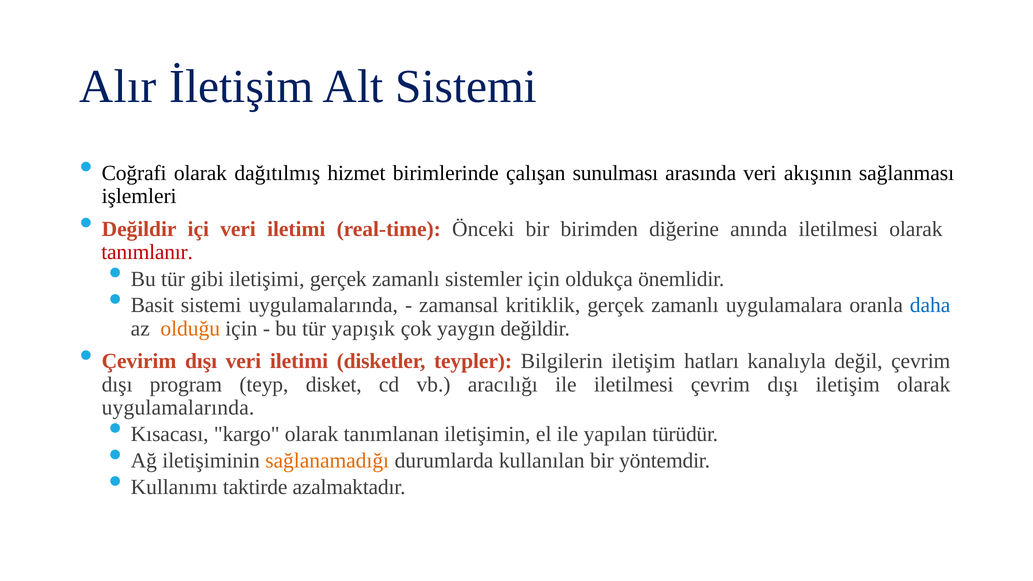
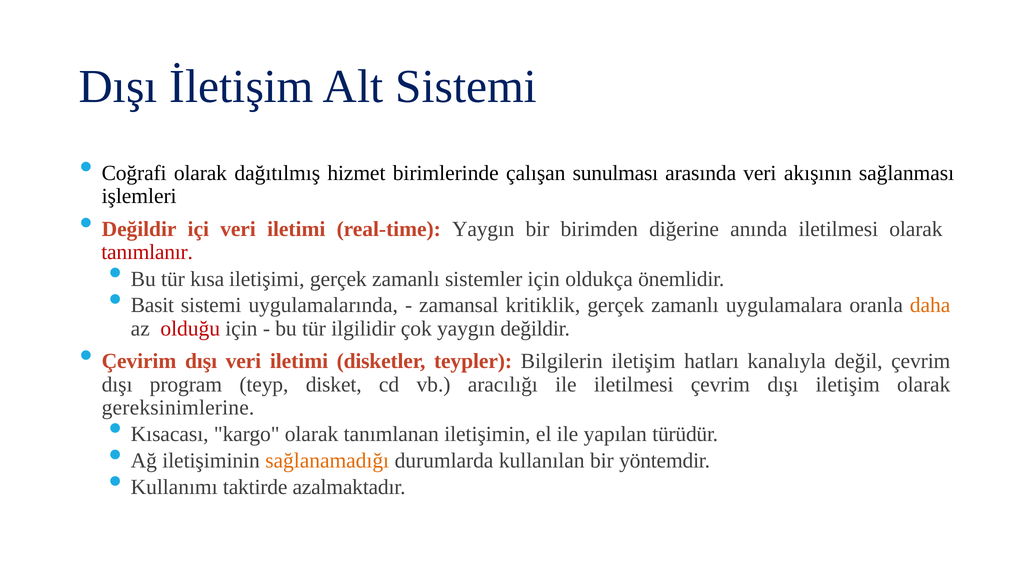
Alır at (118, 87): Alır -> Dışı
real-time Önceki: Önceki -> Yaygın
gibi: gibi -> kısa
daha colour: blue -> orange
olduğu colour: orange -> red
yapışık: yapışık -> ilgilidir
uygulamalarında at (178, 408): uygulamalarında -> gereksinimlerine
